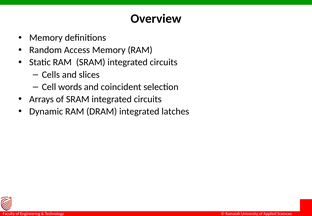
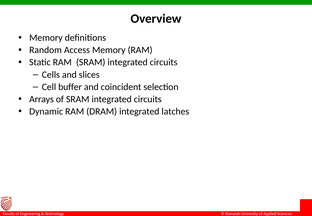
words: words -> buffer
